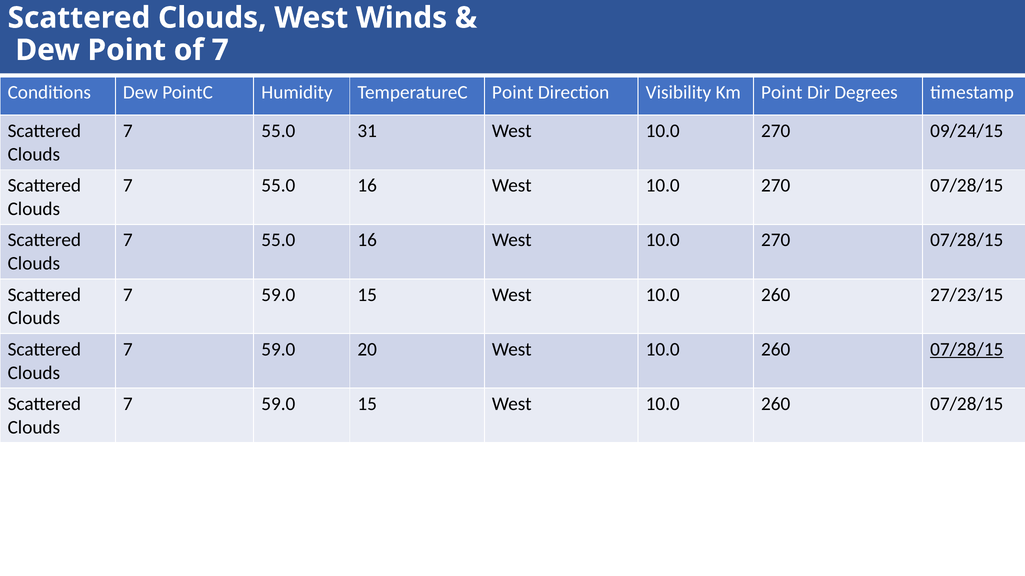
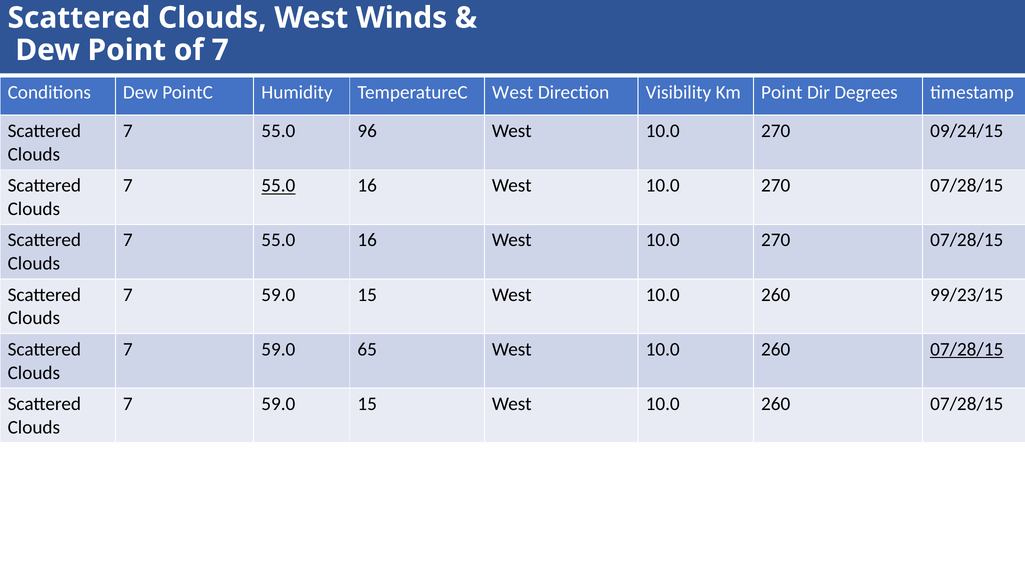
TemperatureC Point: Point -> West
31: 31 -> 96
55.0 at (278, 186) underline: none -> present
27/23/15: 27/23/15 -> 99/23/15
20: 20 -> 65
